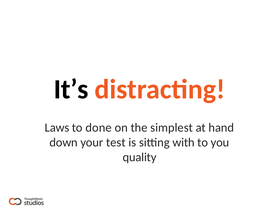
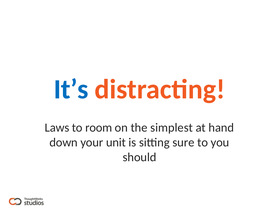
It’s colour: black -> blue
done: done -> room
test: test -> unit
with: with -> sure
quality: quality -> should
